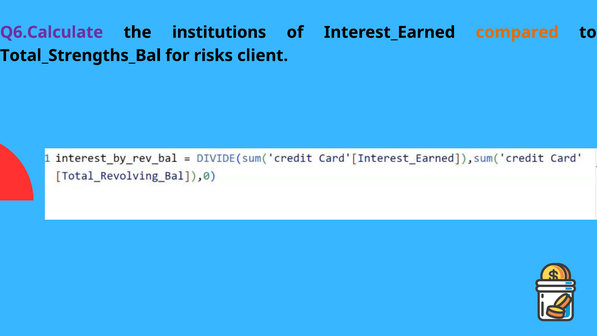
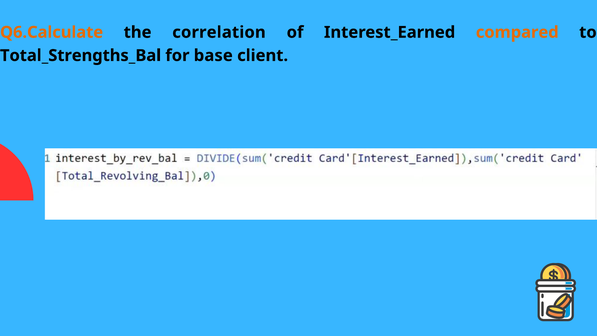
Q6.Calculate colour: purple -> orange
institutions: institutions -> correlation
risks: risks -> base
